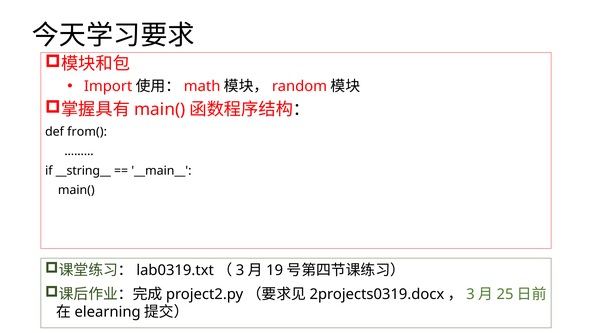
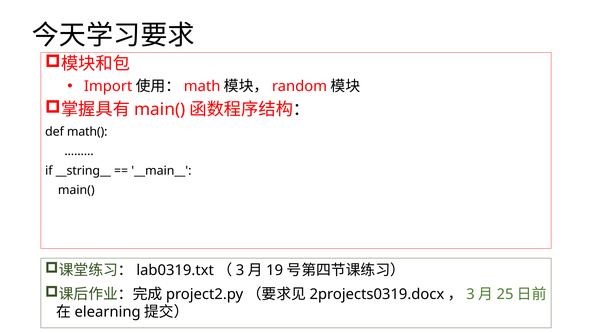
from(: from( -> math(
